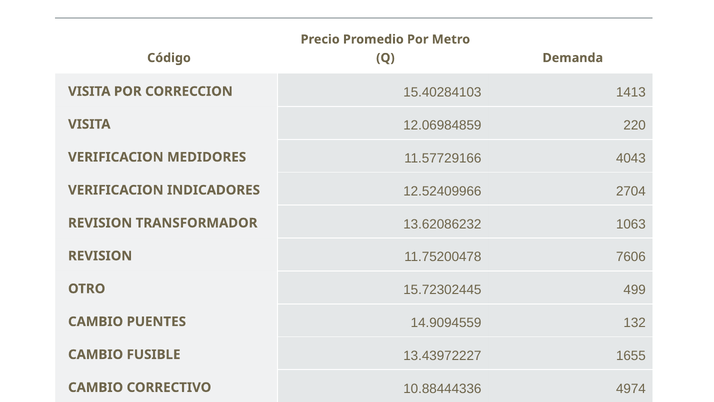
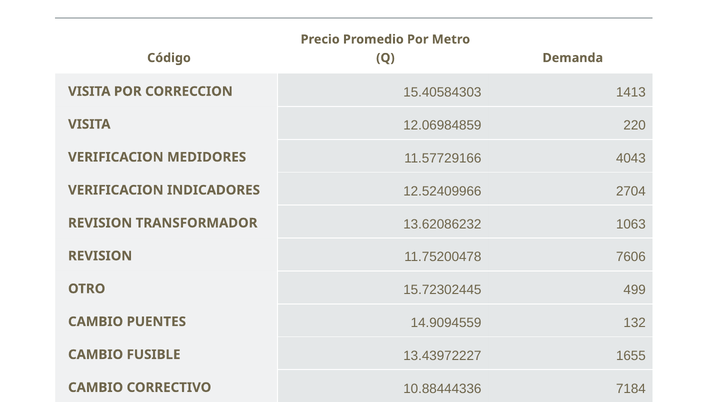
15.40284103: 15.40284103 -> 15.40584303
4974: 4974 -> 7184
